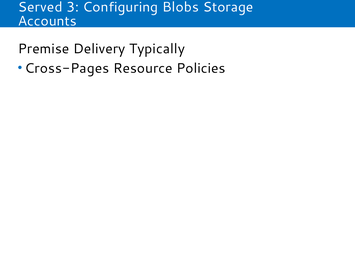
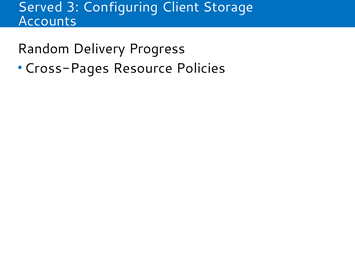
Blobs: Blobs -> Client
Premise: Premise -> Random
Typically: Typically -> Progress
